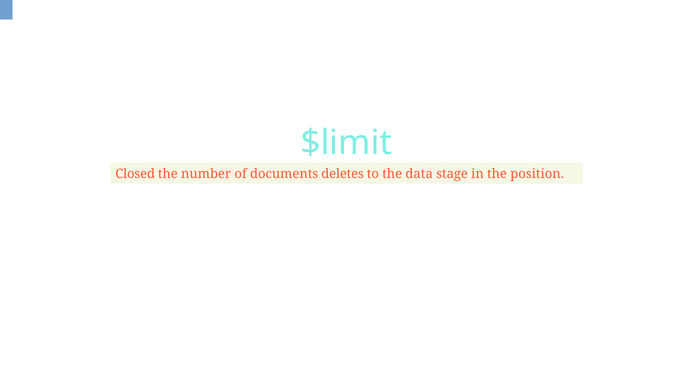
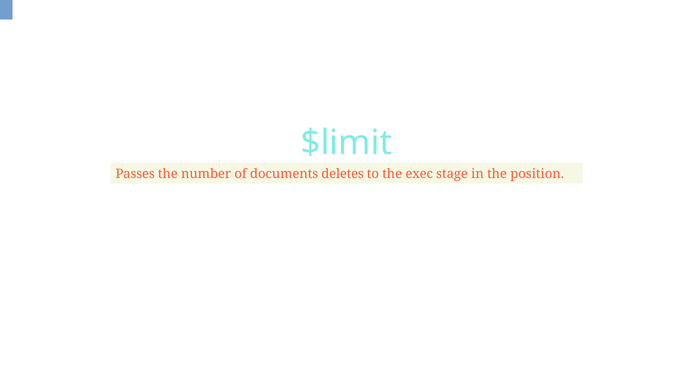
Closed: Closed -> Passes
data: data -> exec
